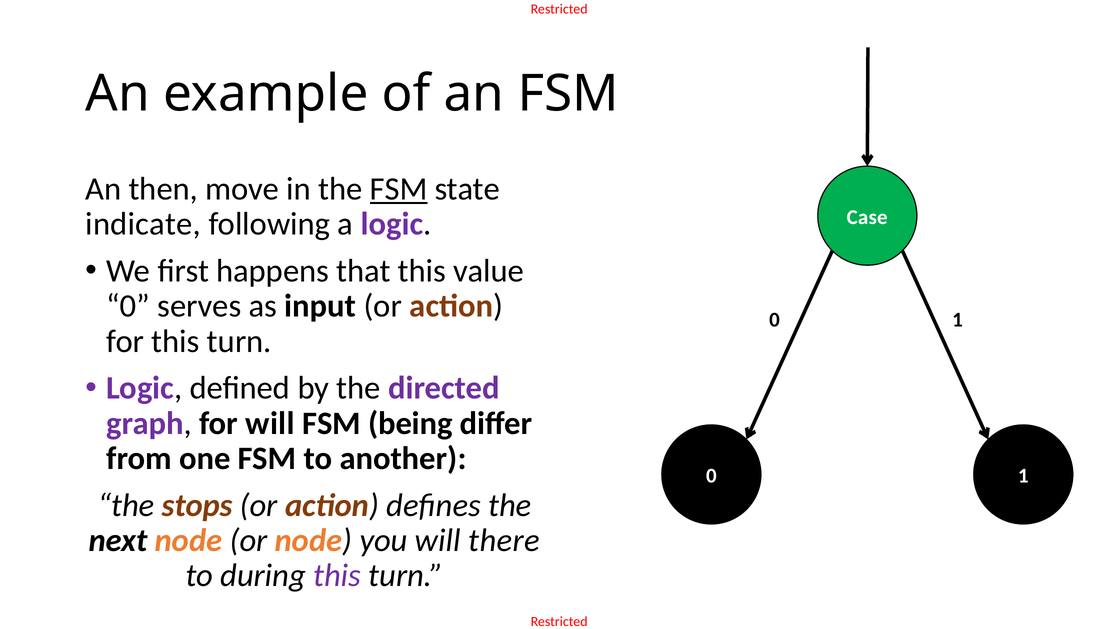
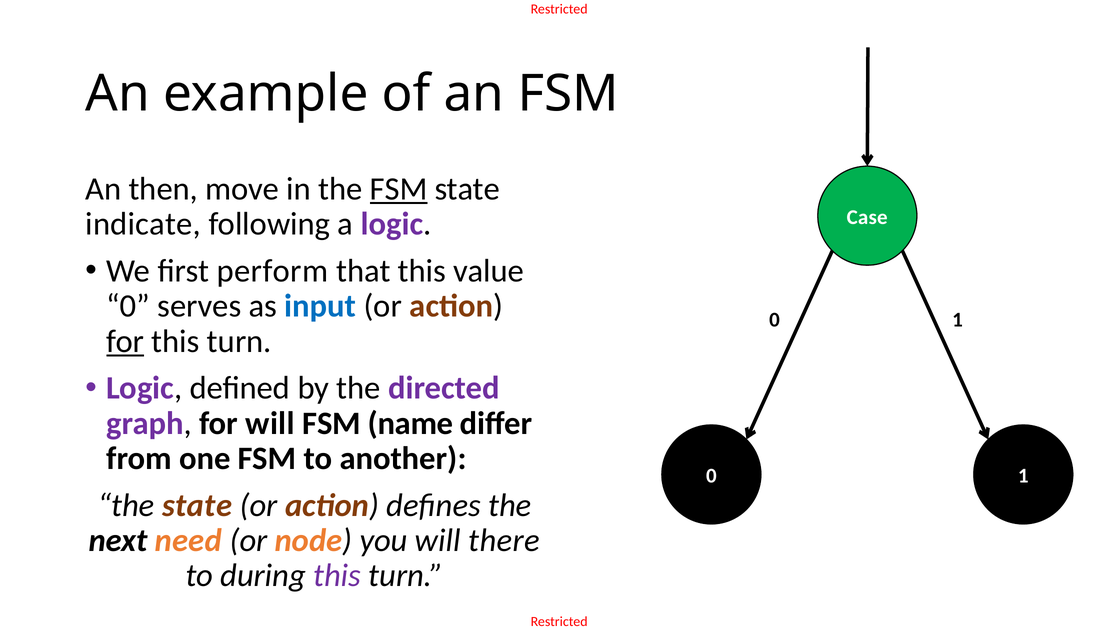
happens: happens -> perform
input colour: black -> blue
for at (125, 342) underline: none -> present
being: being -> name
the stops: stops -> state
next node: node -> need
